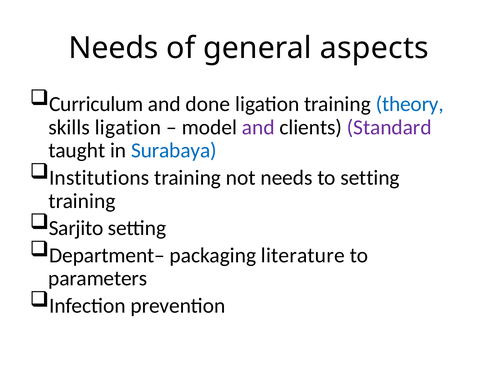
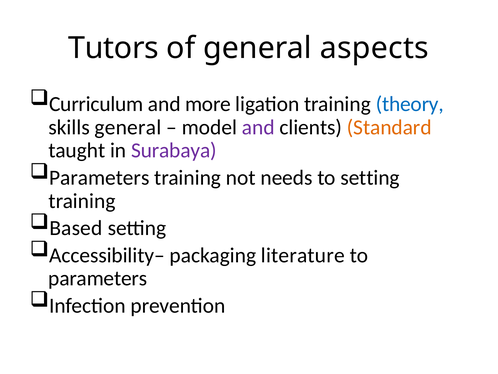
Needs at (113, 48): Needs -> Tutors
done: done -> more
skills ligation: ligation -> general
Standard colour: purple -> orange
Surabaya colour: blue -> purple
Institutions at (99, 178): Institutions -> Parameters
Sarjito: Sarjito -> Based
Department–: Department– -> Accessibility–
